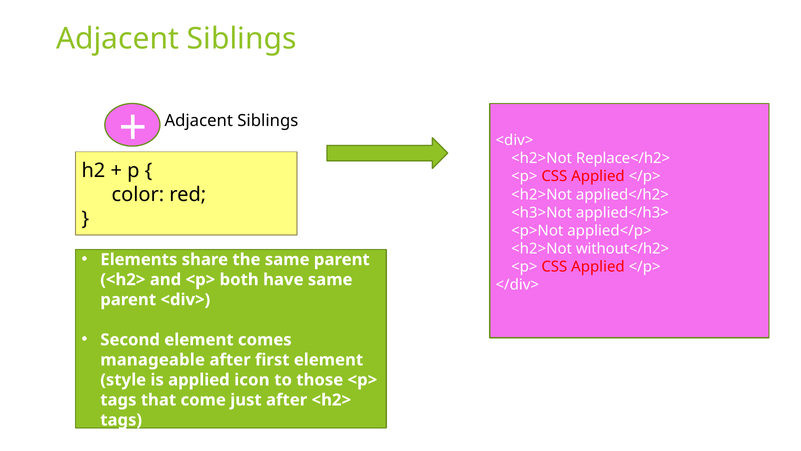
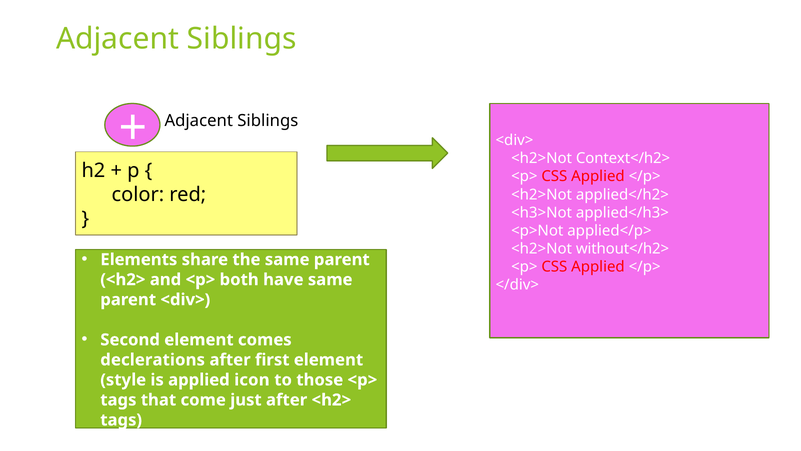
Replace</h2>: Replace</h2> -> Context</h2>
manageable: manageable -> declerations
